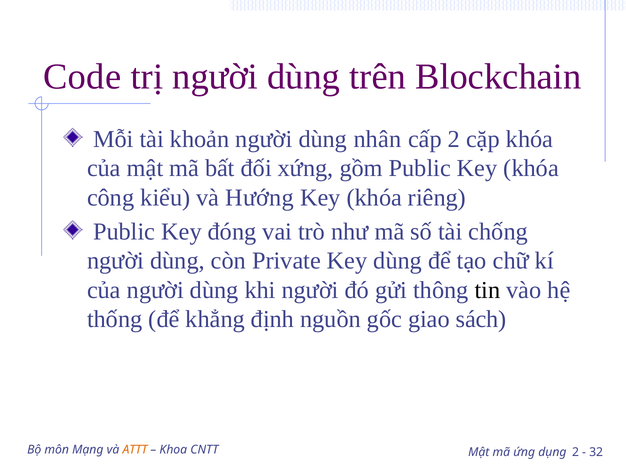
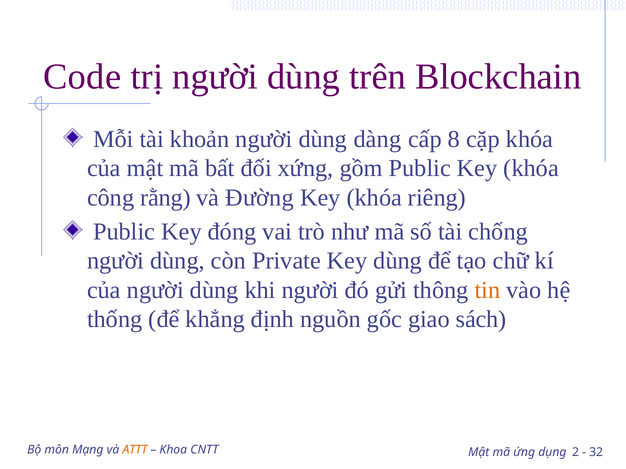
nhân: nhân -> dàng
cấp 2: 2 -> 8
kiểu: kiểu -> rằng
Hướng: Hướng -> Đường
tin colour: black -> orange
